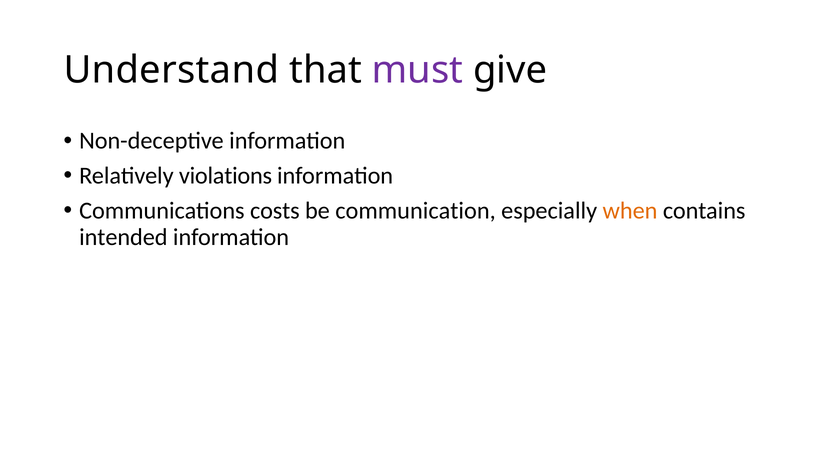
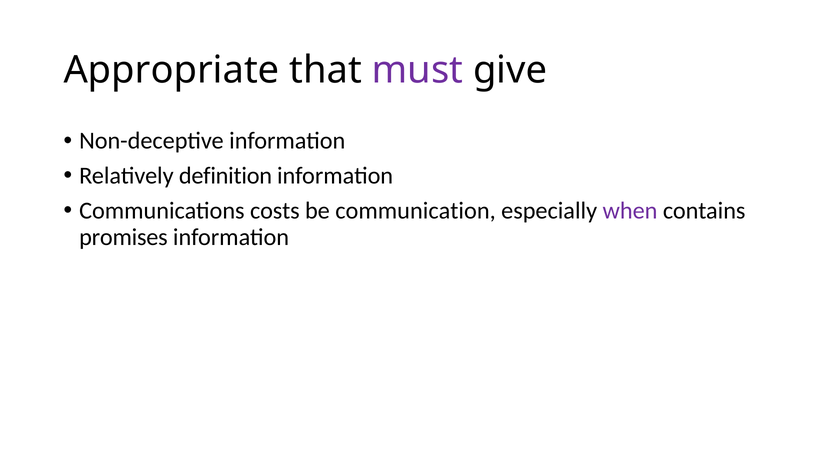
Understand: Understand -> Appropriate
violations: violations -> definition
when colour: orange -> purple
intended: intended -> promises
